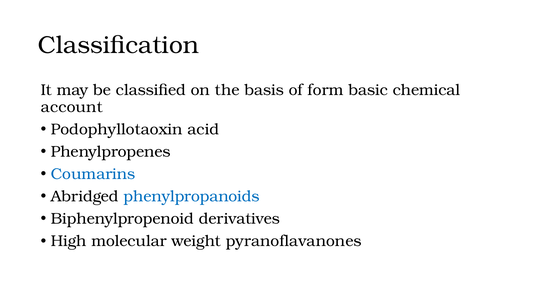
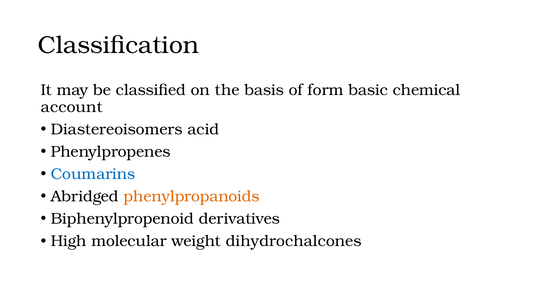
Podophyllotaoxin: Podophyllotaoxin -> Diastereoisomers
phenylpropanoids colour: blue -> orange
pyranoflavanones: pyranoflavanones -> dihydrochalcones
